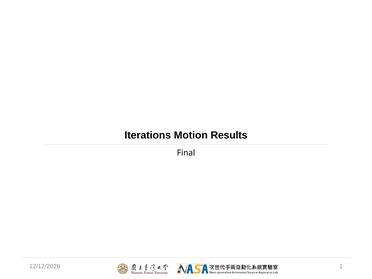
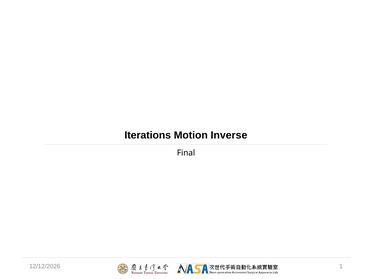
Results: Results -> Inverse
